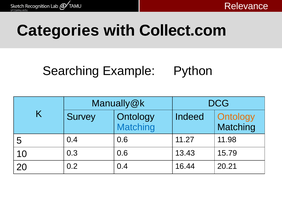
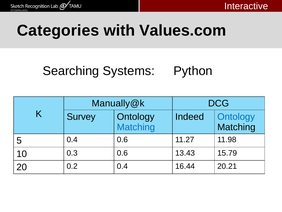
Relevance: Relevance -> Interactive
Collect.com: Collect.com -> Values.com
Example: Example -> Systems
Ontology at (236, 116) colour: orange -> blue
